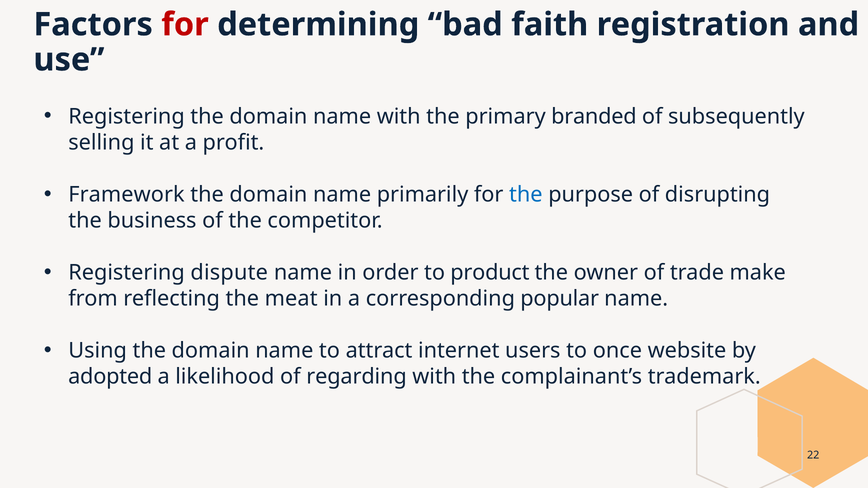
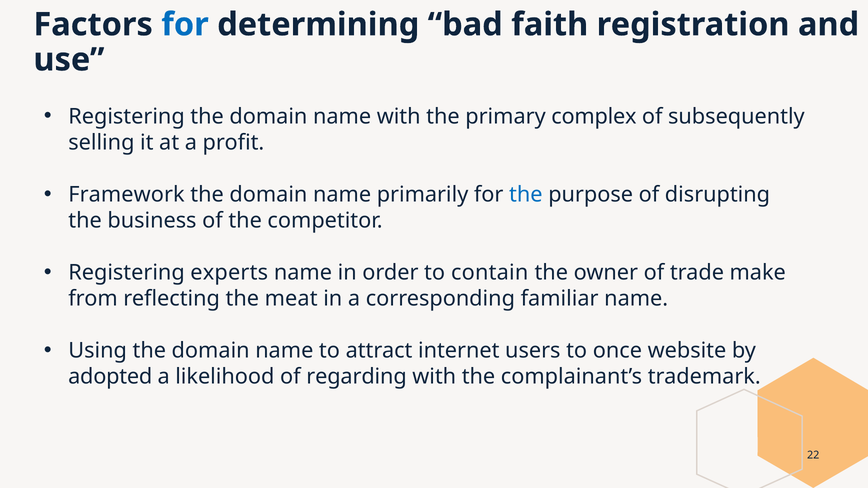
for at (185, 25) colour: red -> blue
branded: branded -> complex
dispute: dispute -> experts
product: product -> contain
popular: popular -> familiar
